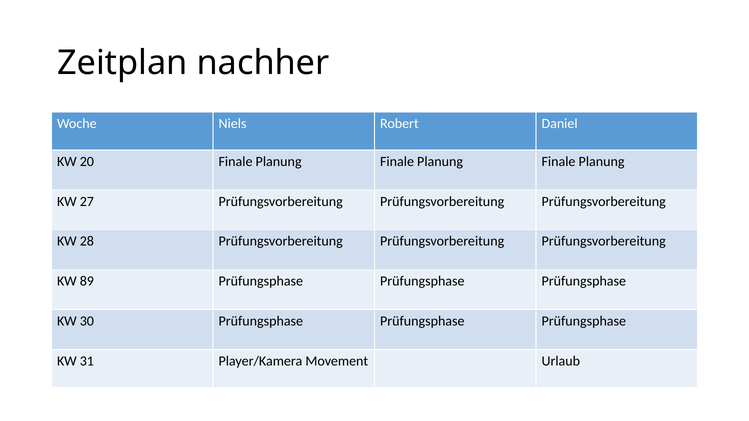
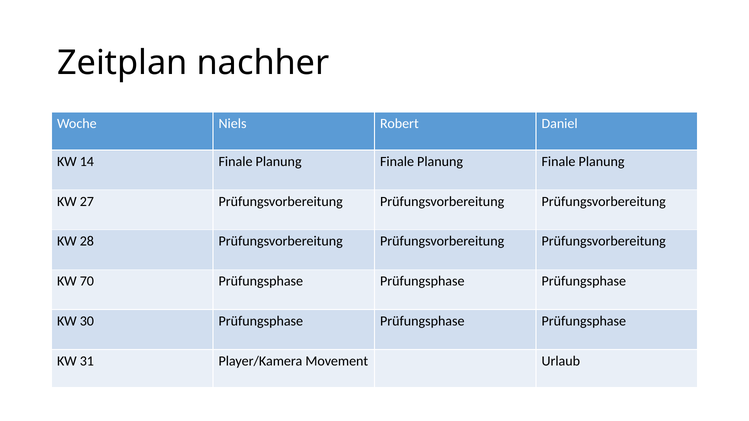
20: 20 -> 14
89: 89 -> 70
